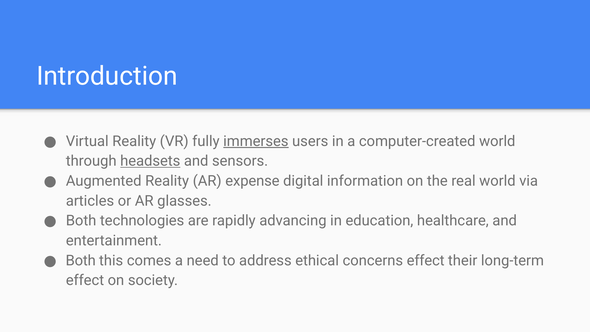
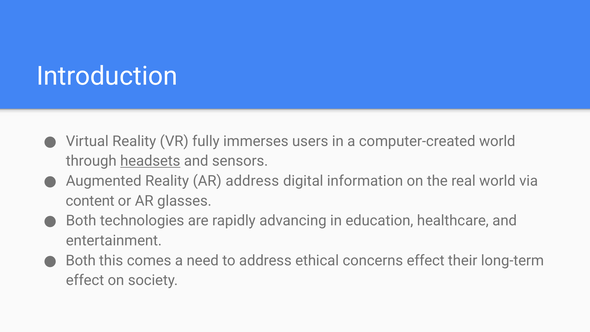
immerses underline: present -> none
AR expense: expense -> address
articles: articles -> content
